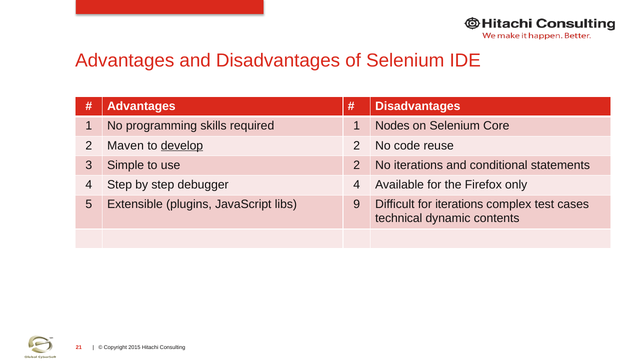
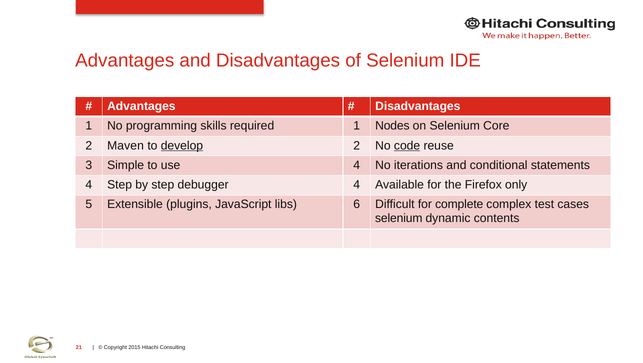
code underline: none -> present
use 2: 2 -> 4
9: 9 -> 6
for iterations: iterations -> complete
technical at (399, 218): technical -> selenium
